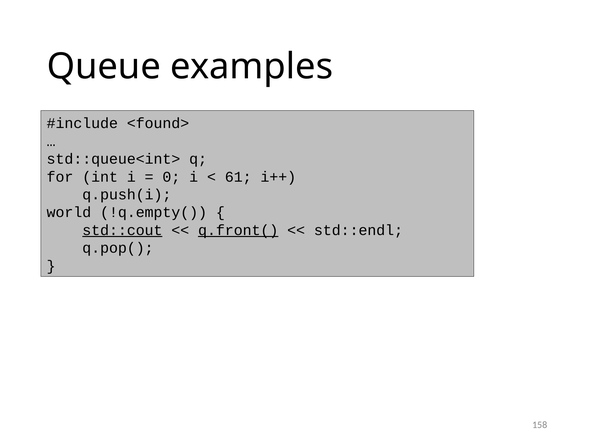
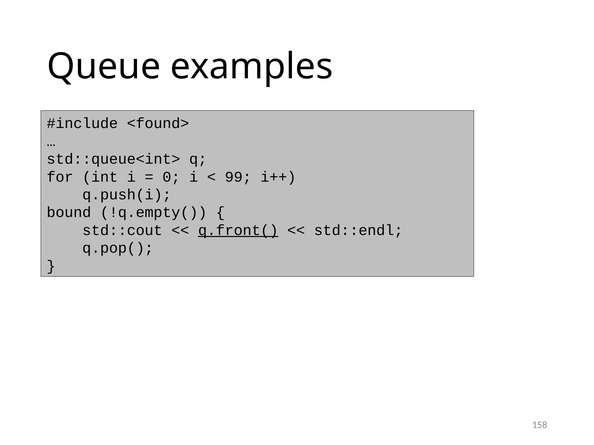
61: 61 -> 99
world: world -> bound
std::cout underline: present -> none
